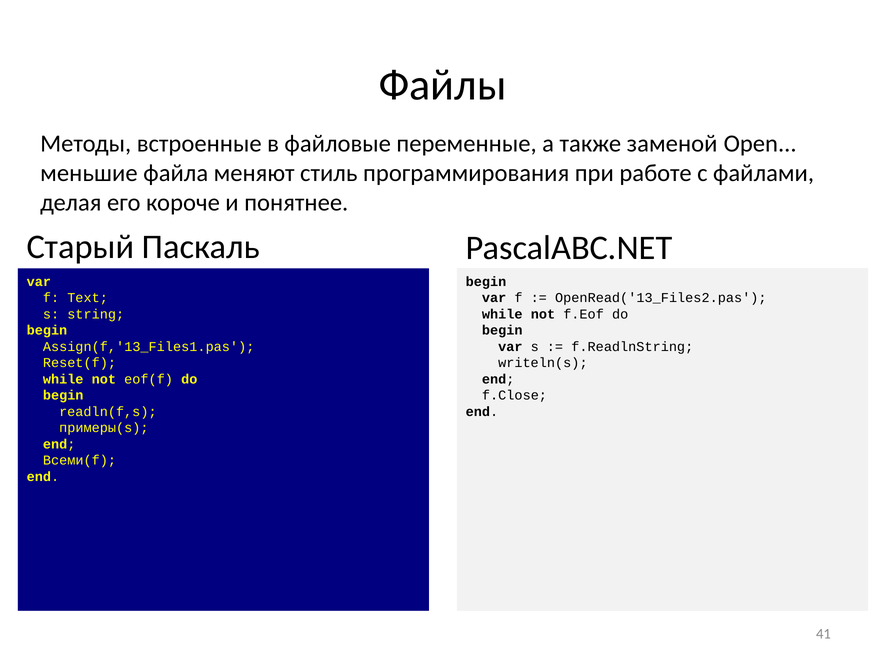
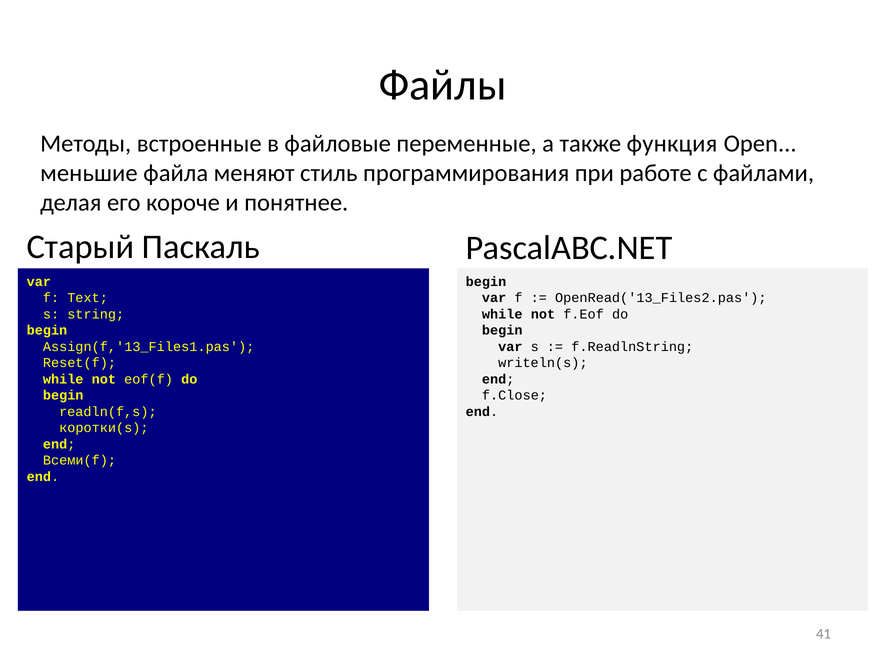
заменой: заменой -> функция
примеры(s: примеры(s -> коротки(s
